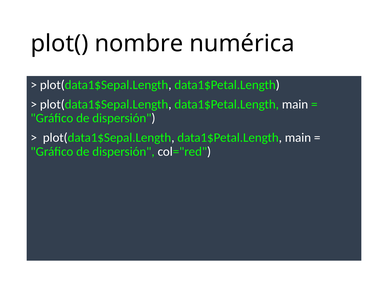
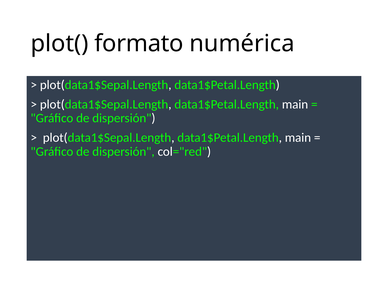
nombre: nombre -> formato
